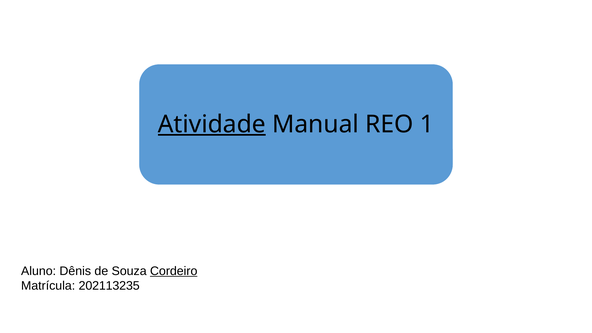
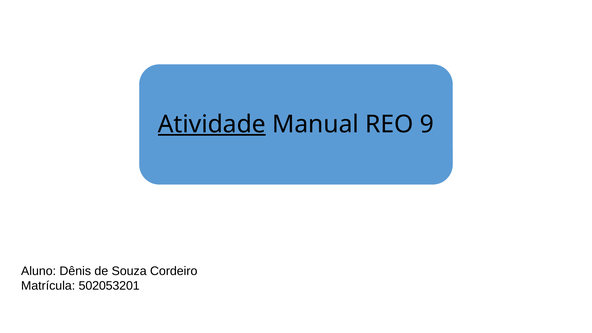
1: 1 -> 9
Cordeiro underline: present -> none
202113235: 202113235 -> 502053201
